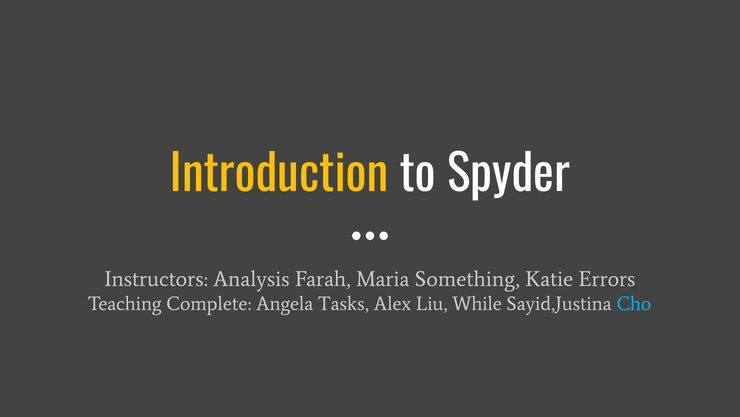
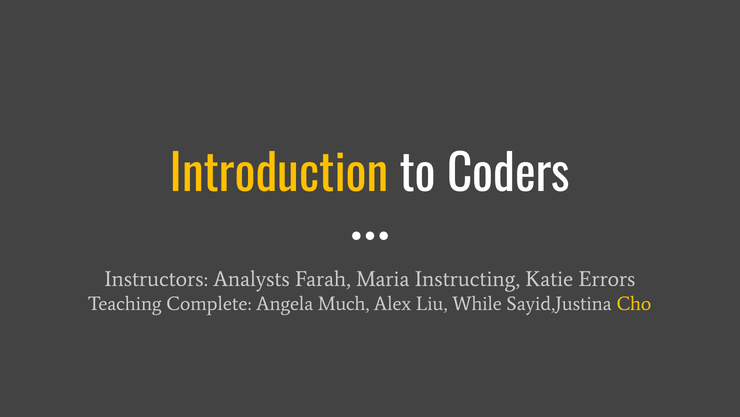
Spyder: Spyder -> Coders
Analysis: Analysis -> Analysts
Something: Something -> Instructing
Tasks: Tasks -> Much
Cho colour: light blue -> yellow
